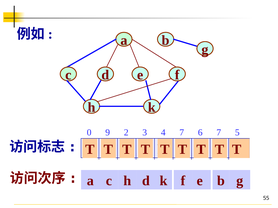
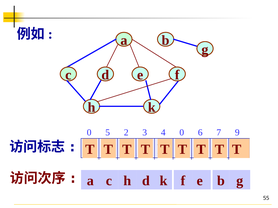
9: 9 -> 5
4 7: 7 -> 0
5: 5 -> 9
